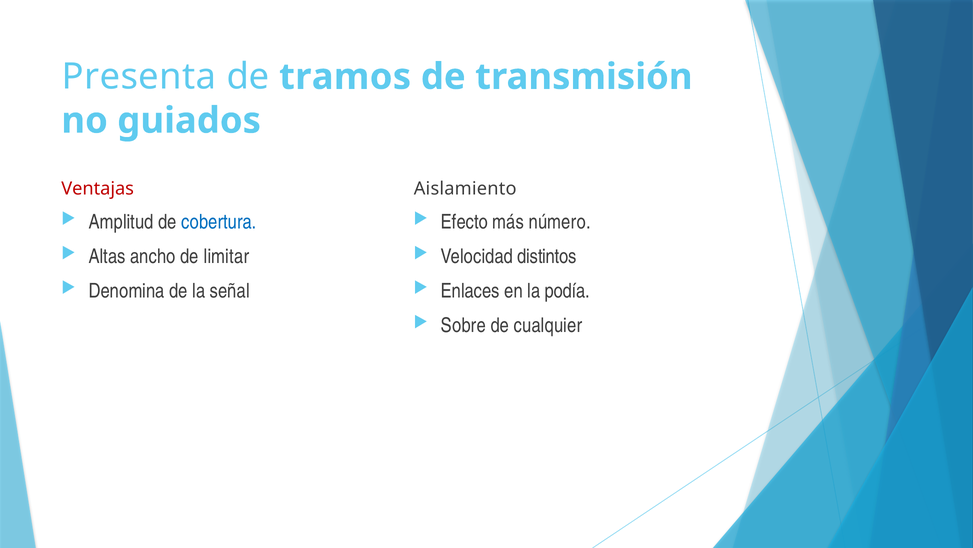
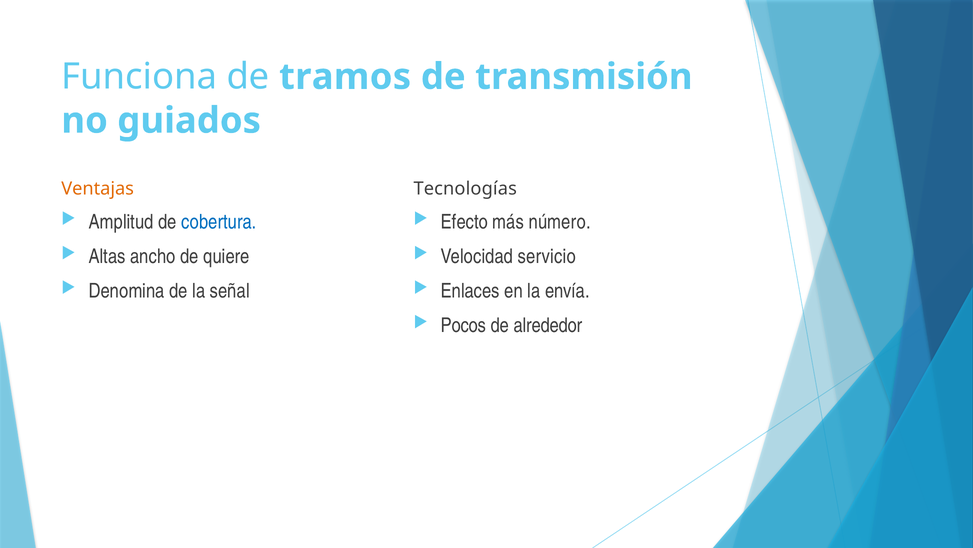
Presenta: Presenta -> Funciona
Ventajas colour: red -> orange
Aislamiento: Aislamiento -> Tecnologías
limitar: limitar -> quiere
distintos: distintos -> servicio
podía: podía -> envía
Sobre: Sobre -> Pocos
cualquier: cualquier -> alrededor
